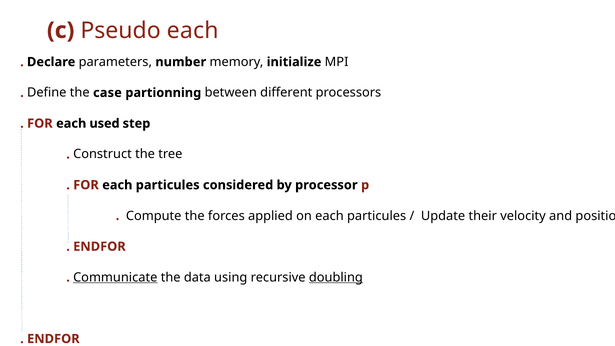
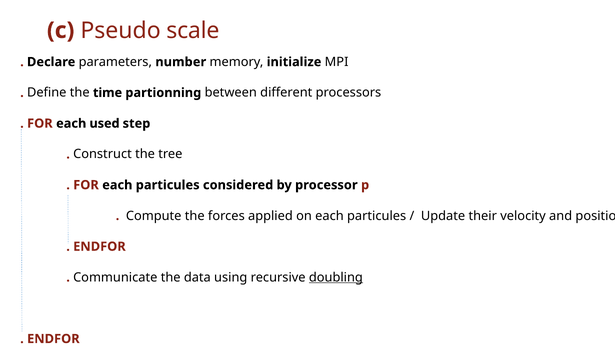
Pseudo each: each -> scale
case: case -> time
Communicate underline: present -> none
